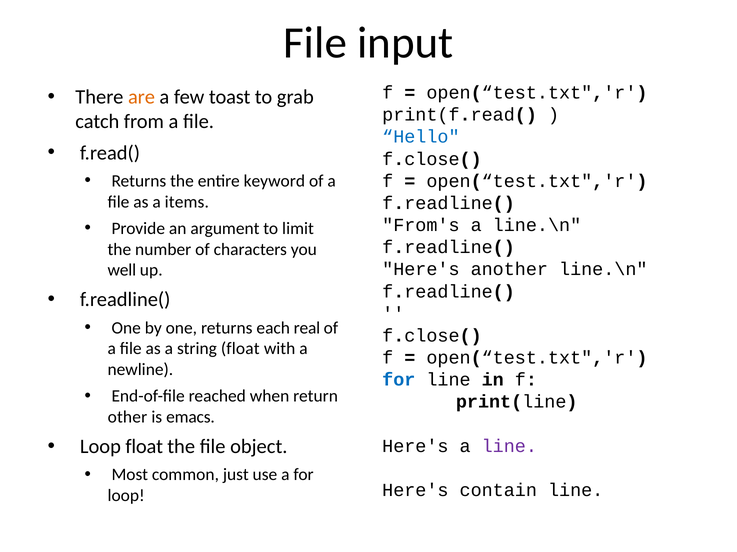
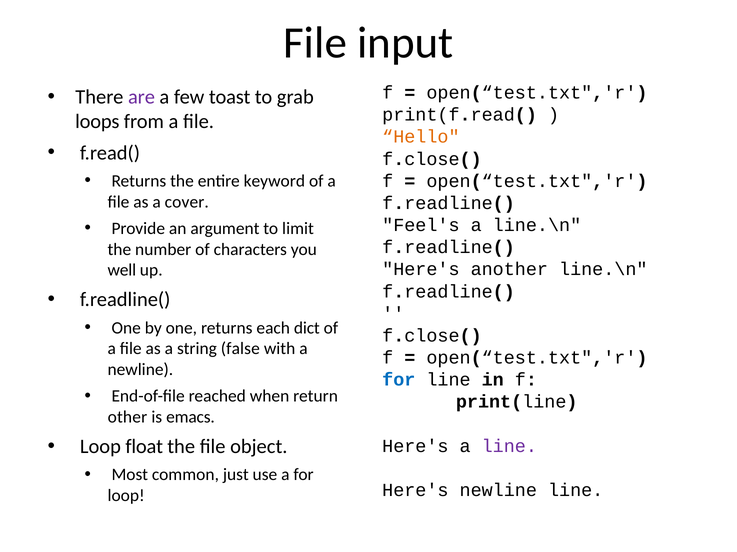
are colour: orange -> purple
catch: catch -> loops
Hello colour: blue -> orange
items: items -> cover
From's: From's -> Feel's
real: real -> dict
string float: float -> false
Here's contain: contain -> newline
